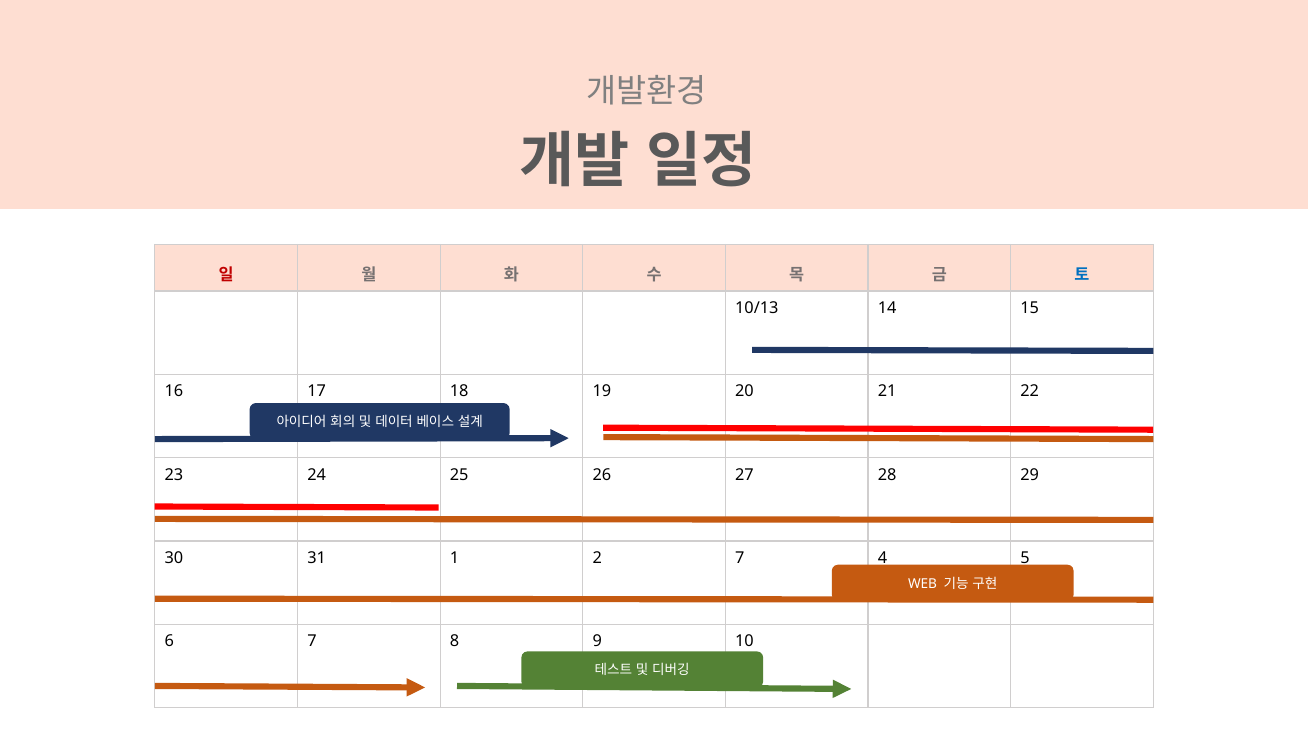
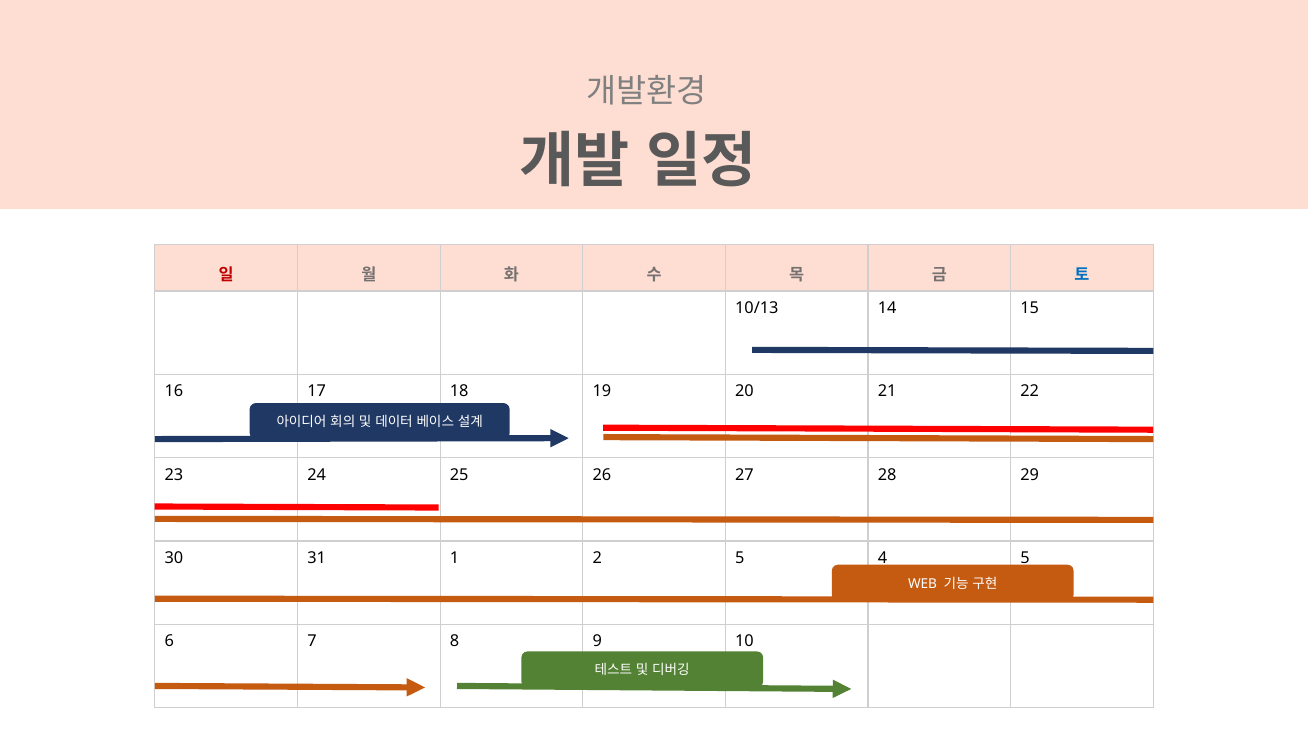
2 7: 7 -> 5
